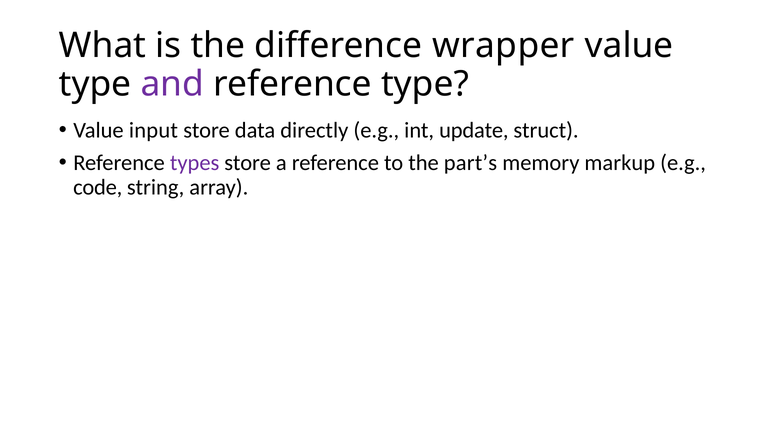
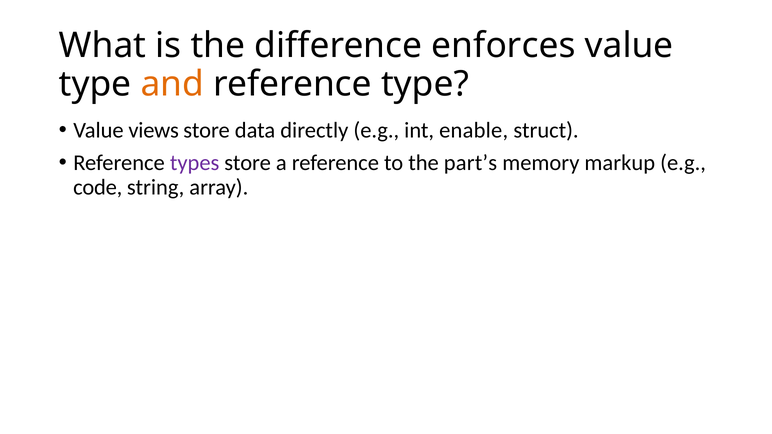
wrapper: wrapper -> enforces
and colour: purple -> orange
input: input -> views
update: update -> enable
